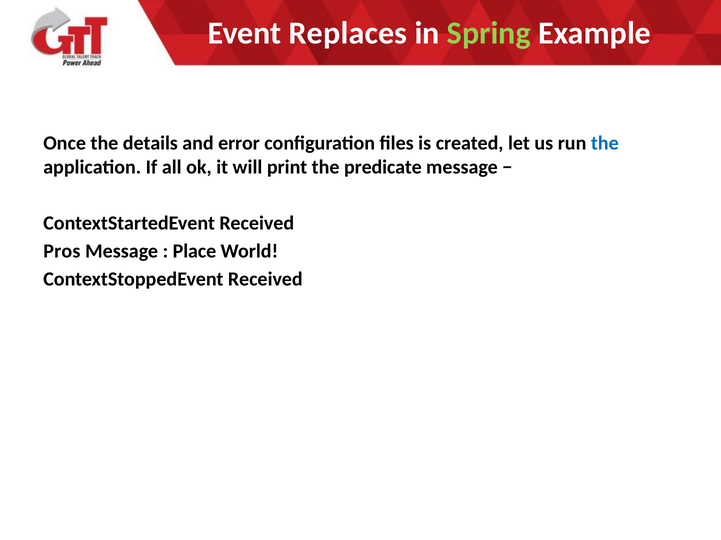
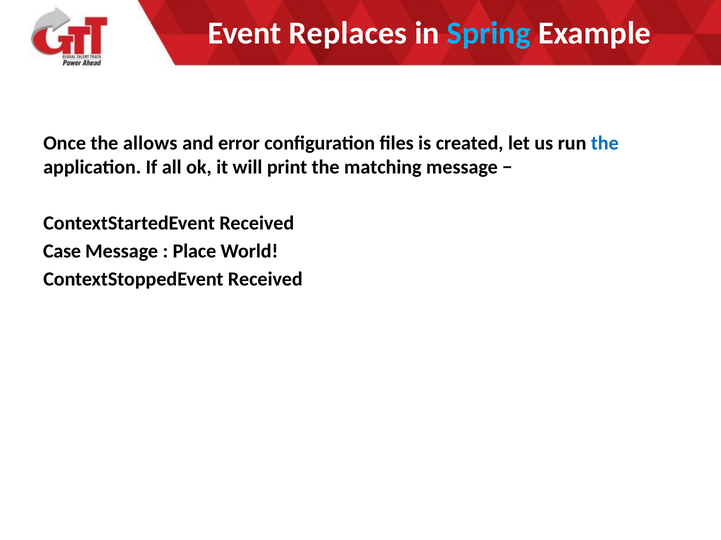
Spring colour: light green -> light blue
details: details -> allows
predicate: predicate -> matching
Pros: Pros -> Case
